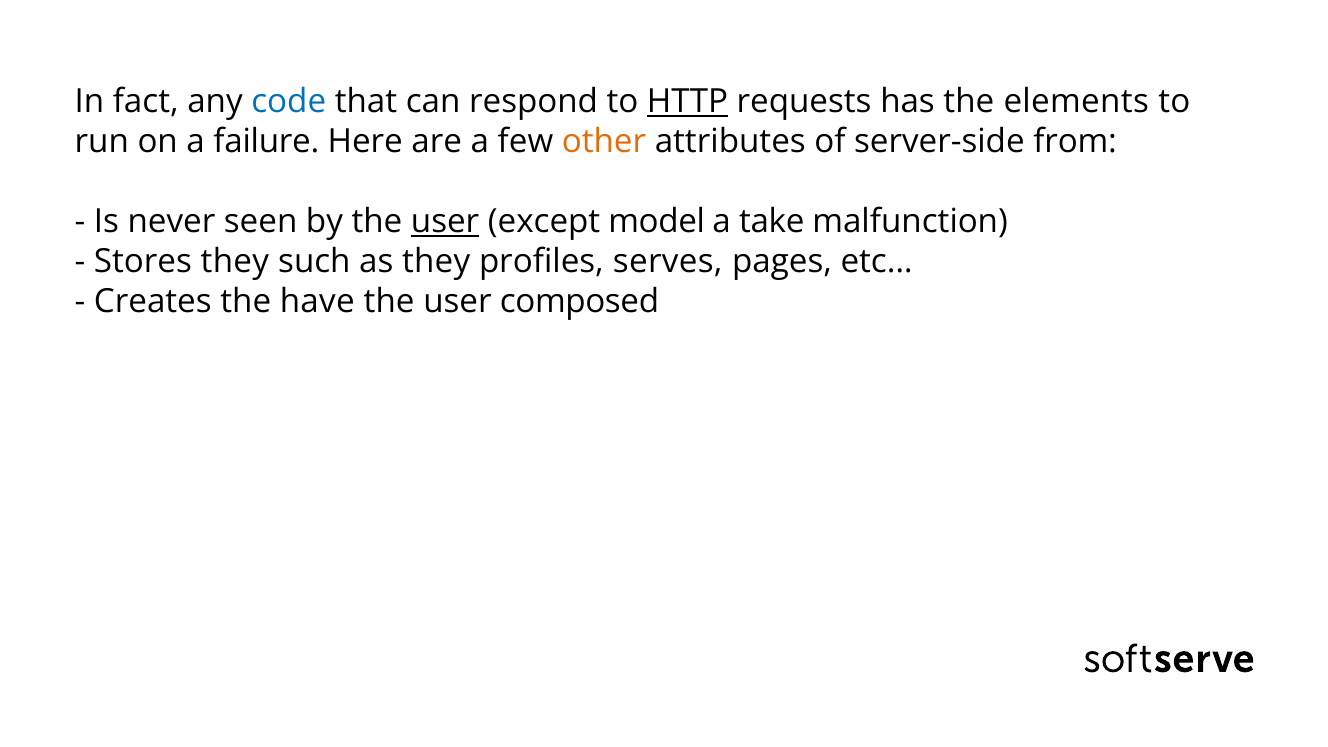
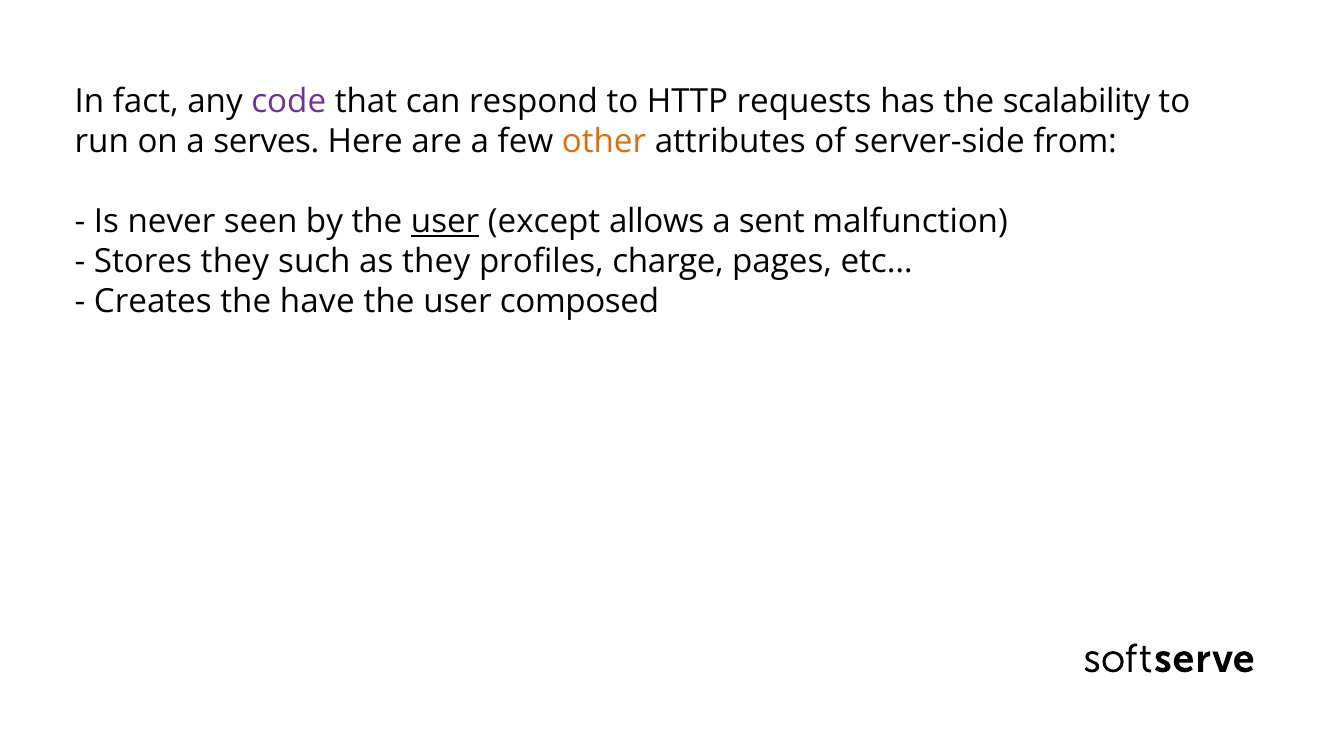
code colour: blue -> purple
HTTP underline: present -> none
elements: elements -> scalability
failure: failure -> serves
model: model -> allows
take: take -> sent
serves: serves -> charge
